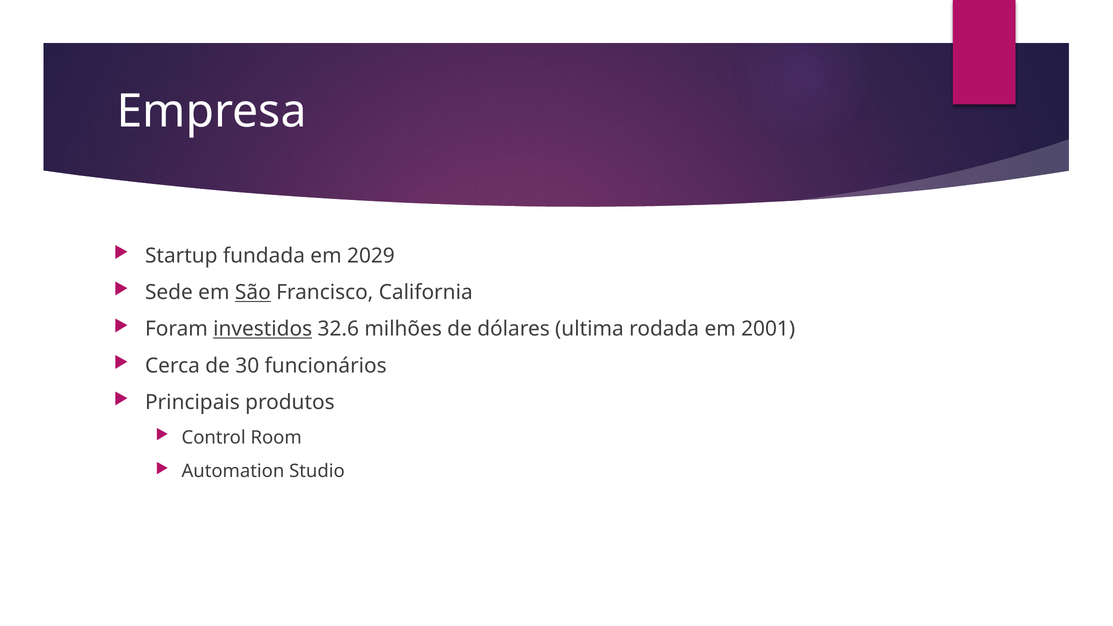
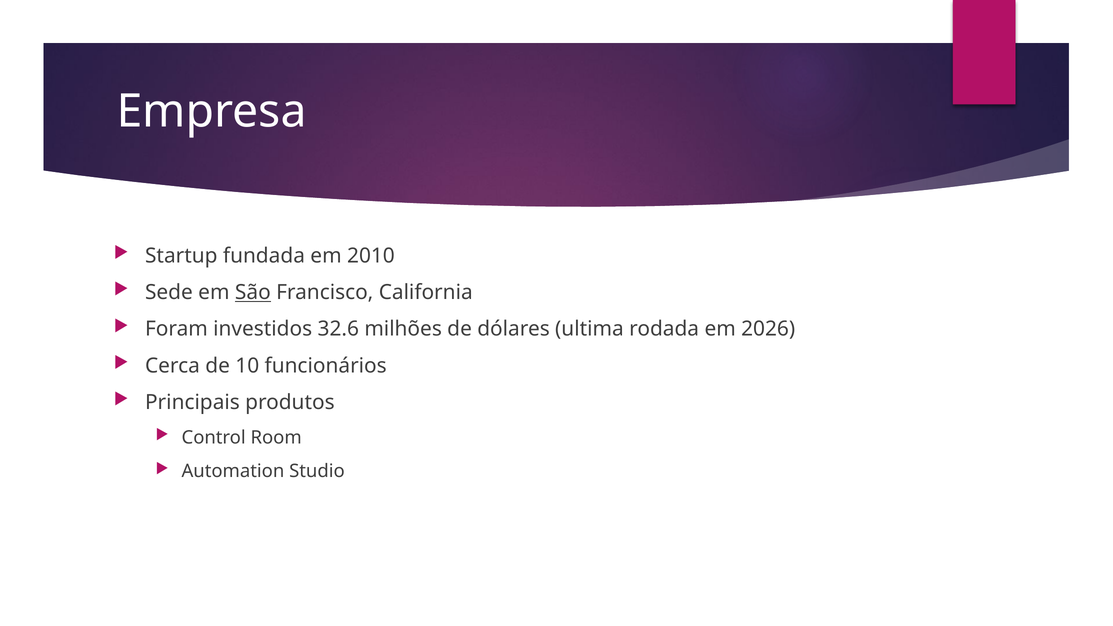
2029: 2029 -> 2010
investidos underline: present -> none
2001: 2001 -> 2026
30: 30 -> 10
